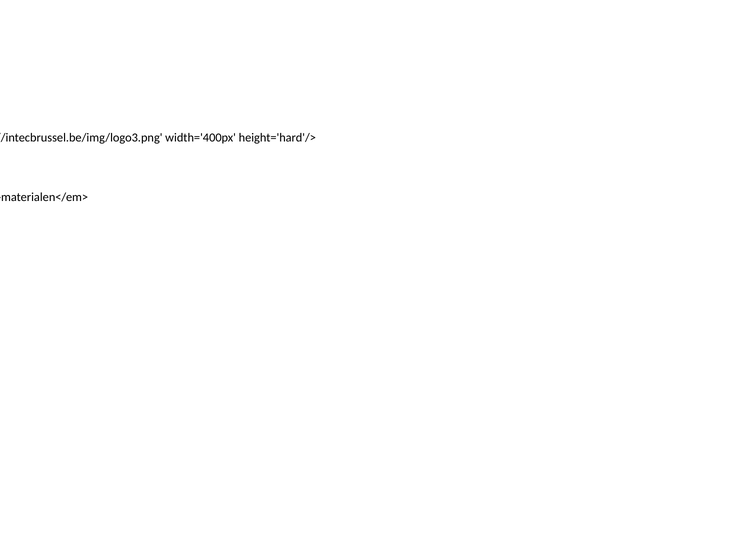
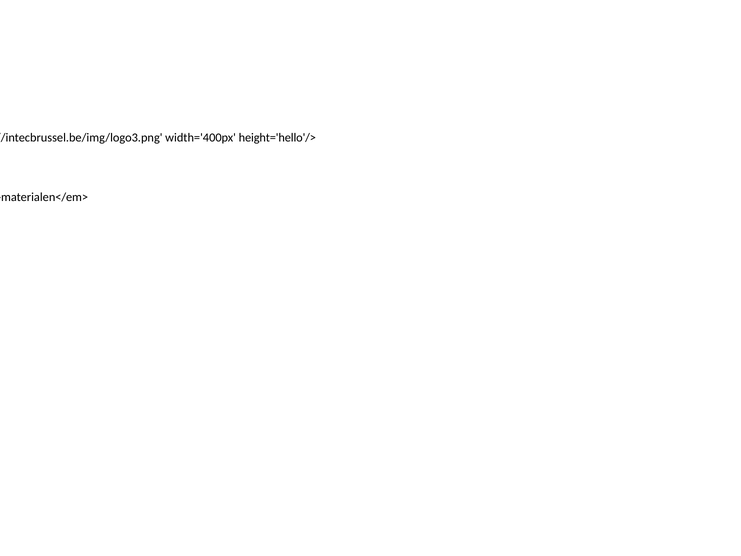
height='hard'/>: height='hard'/> -> height='hello'/>
